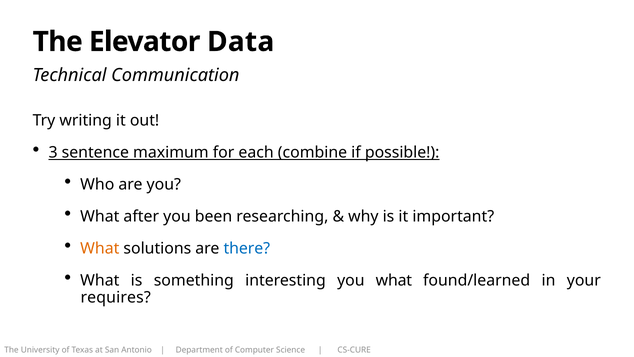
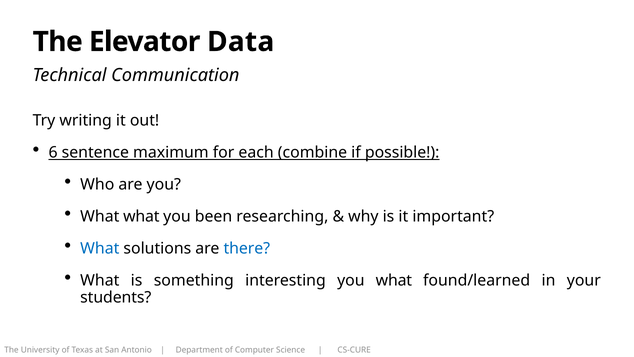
3: 3 -> 6
What after: after -> what
What at (100, 248) colour: orange -> blue
requires: requires -> students
